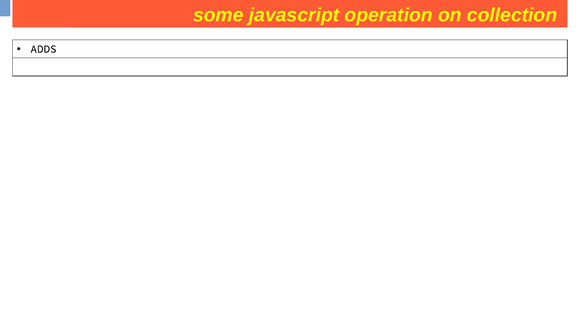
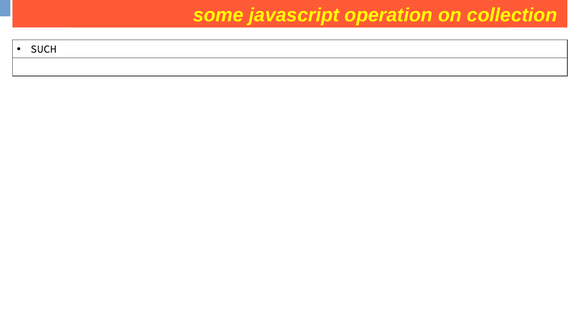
ADDS: ADDS -> SUCH
